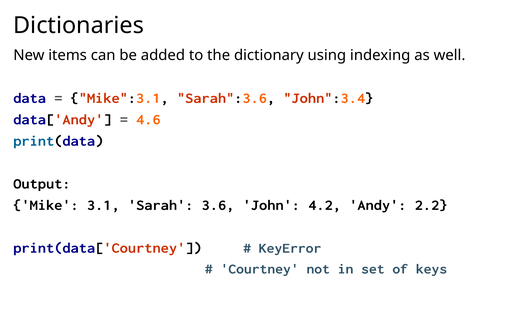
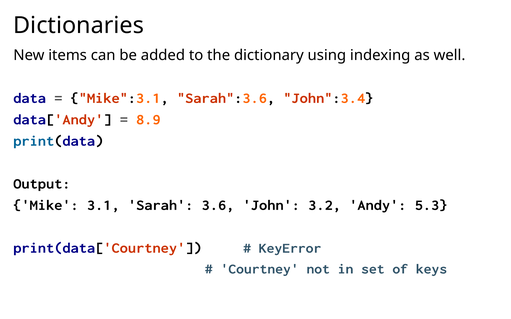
4.6: 4.6 -> 8.9
4.2: 4.2 -> 3.2
2.2: 2.2 -> 5.3
